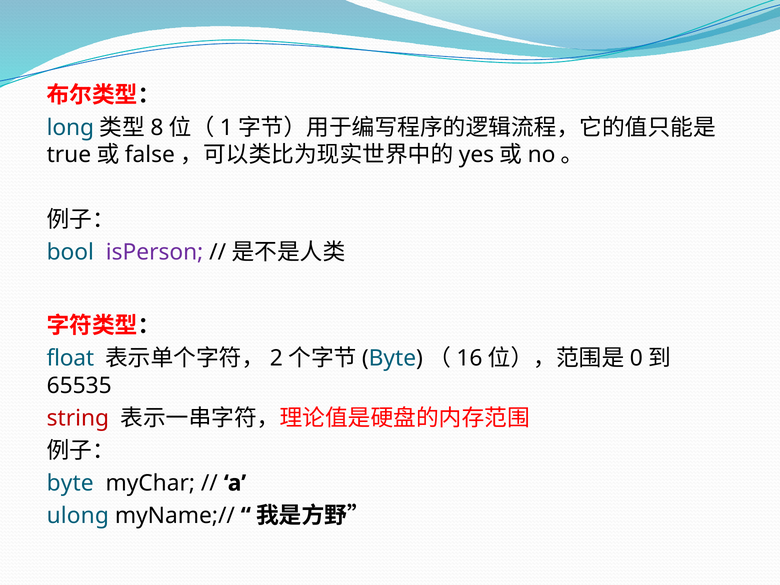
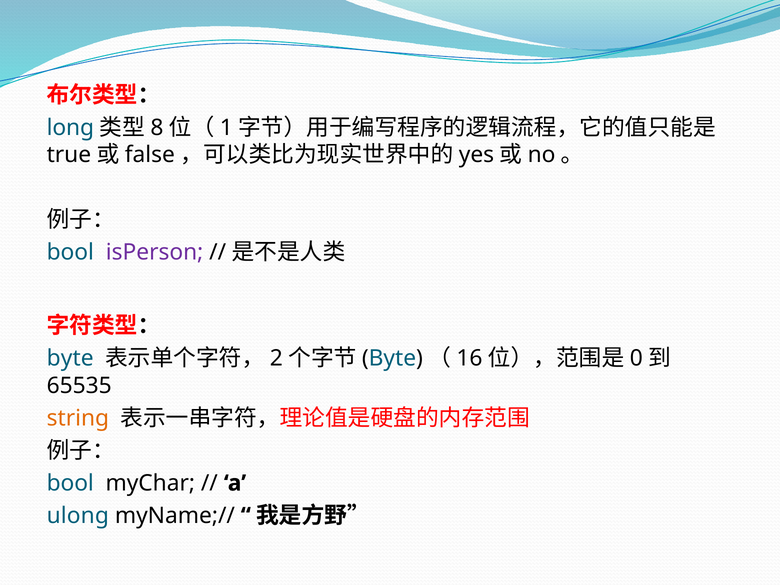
float at (70, 358): float -> byte
string colour: red -> orange
byte at (70, 483): byte -> bool
